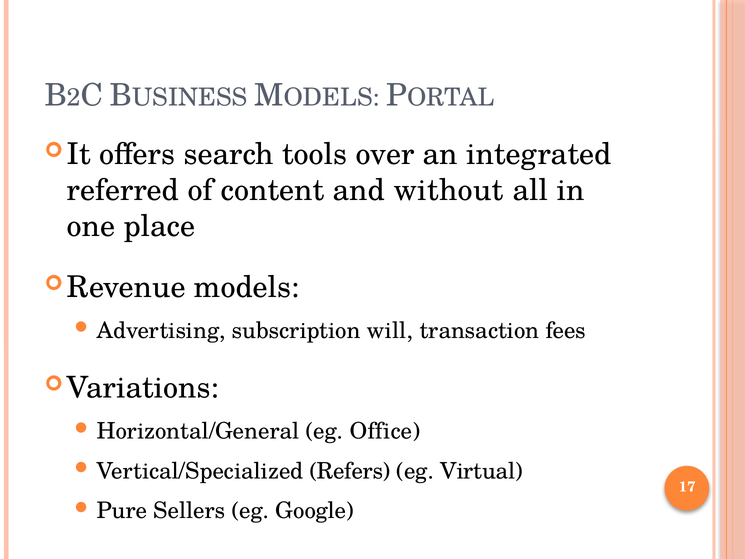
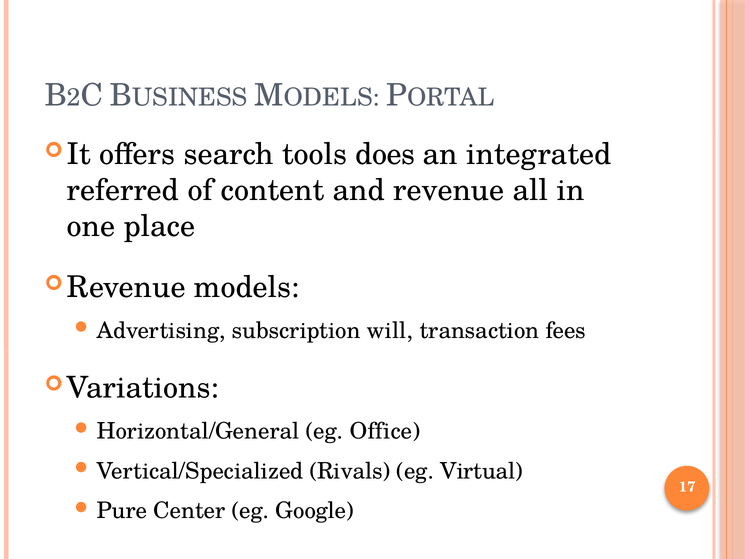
over: over -> does
without: without -> revenue
Refers: Refers -> Rivals
Sellers: Sellers -> Center
